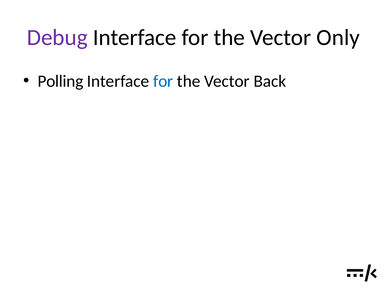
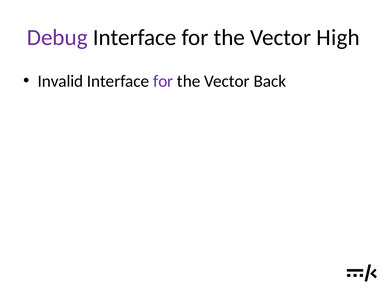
Only: Only -> High
Polling: Polling -> Invalid
for at (163, 81) colour: blue -> purple
